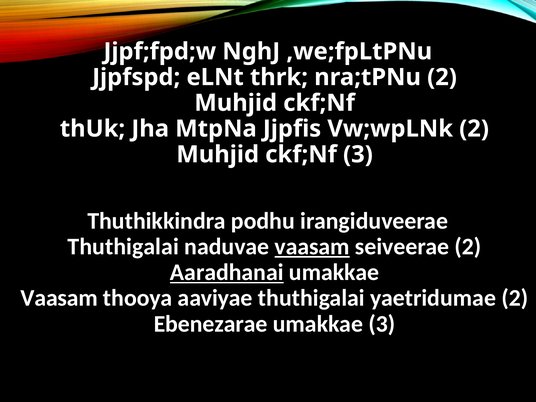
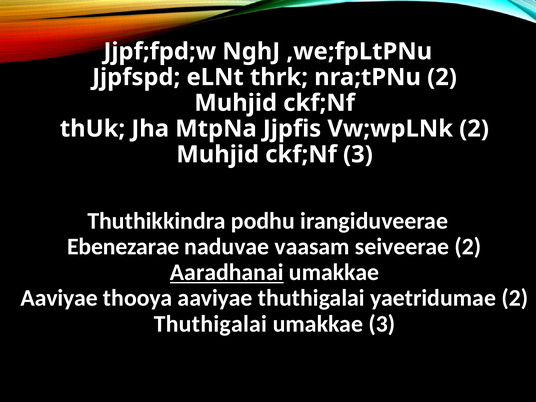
Thuthigalai at (123, 247): Thuthigalai -> Ebenezarae
vaasam at (312, 247) underline: present -> none
Vaasam at (59, 298): Vaasam -> Aaviyae
Ebenezarae at (211, 324): Ebenezarae -> Thuthigalai
